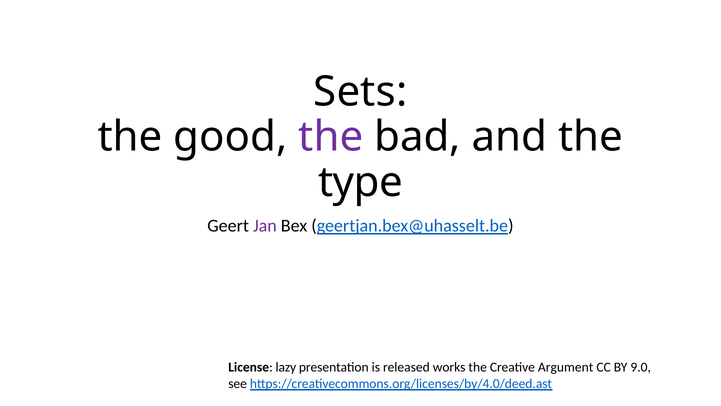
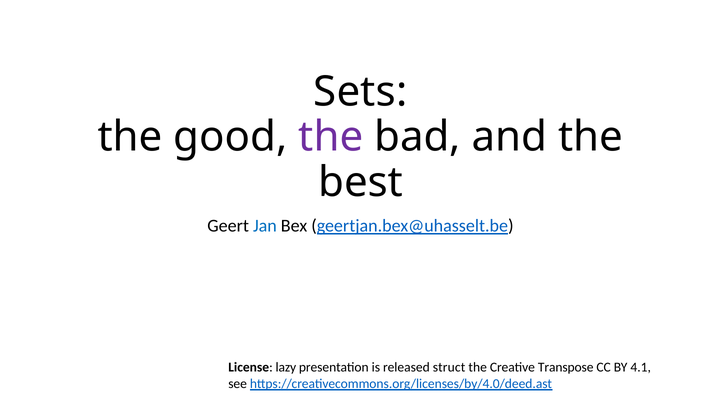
type: type -> best
Jan colour: purple -> blue
works: works -> struct
Argument: Argument -> Transpose
9.0: 9.0 -> 4.1
